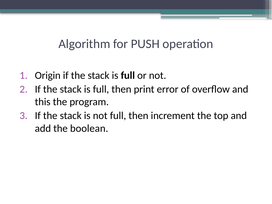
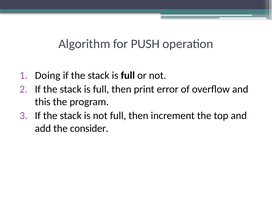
Origin: Origin -> Doing
boolean: boolean -> consider
